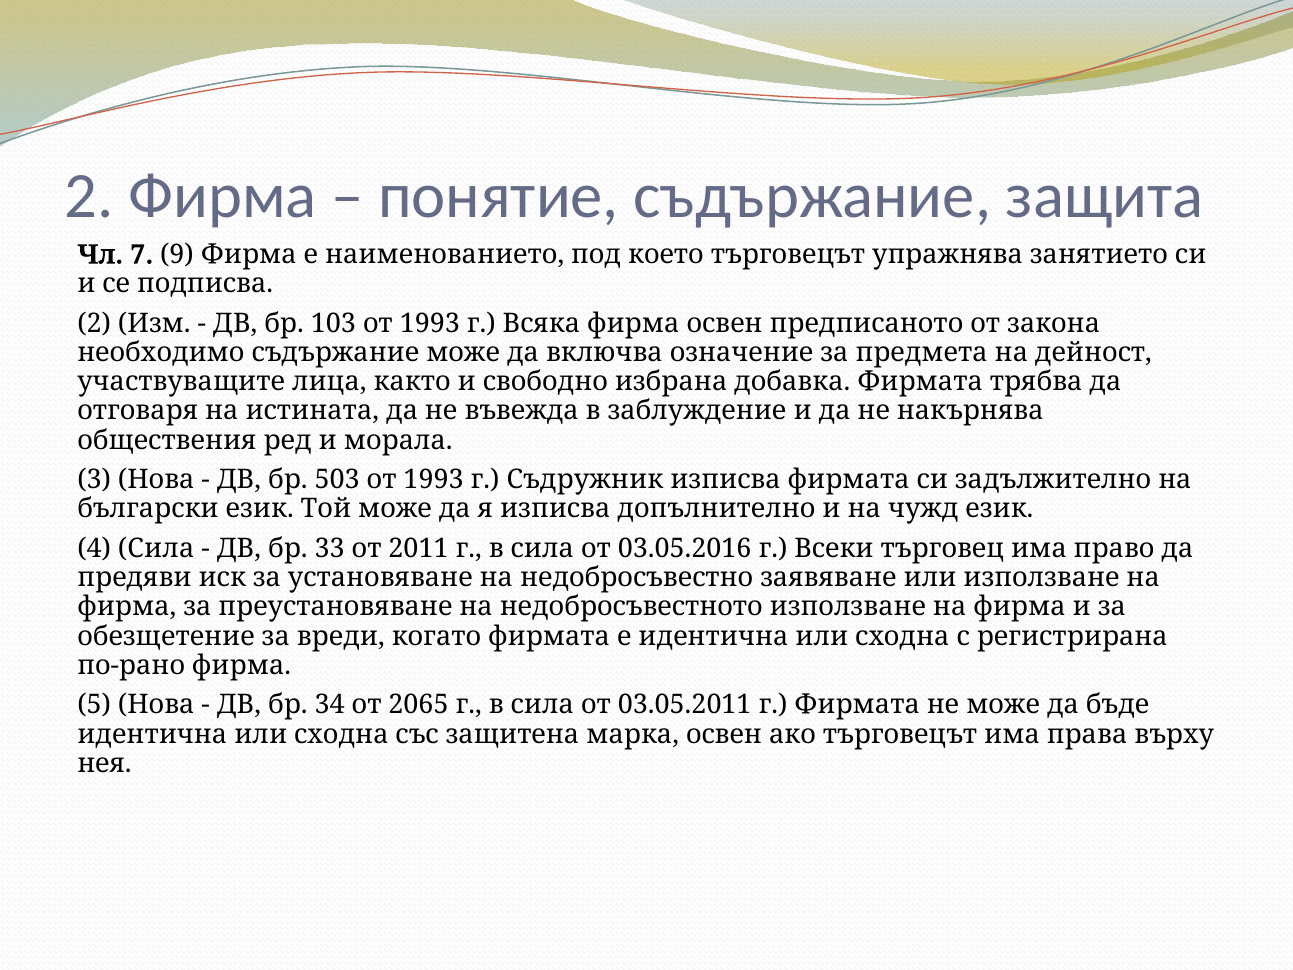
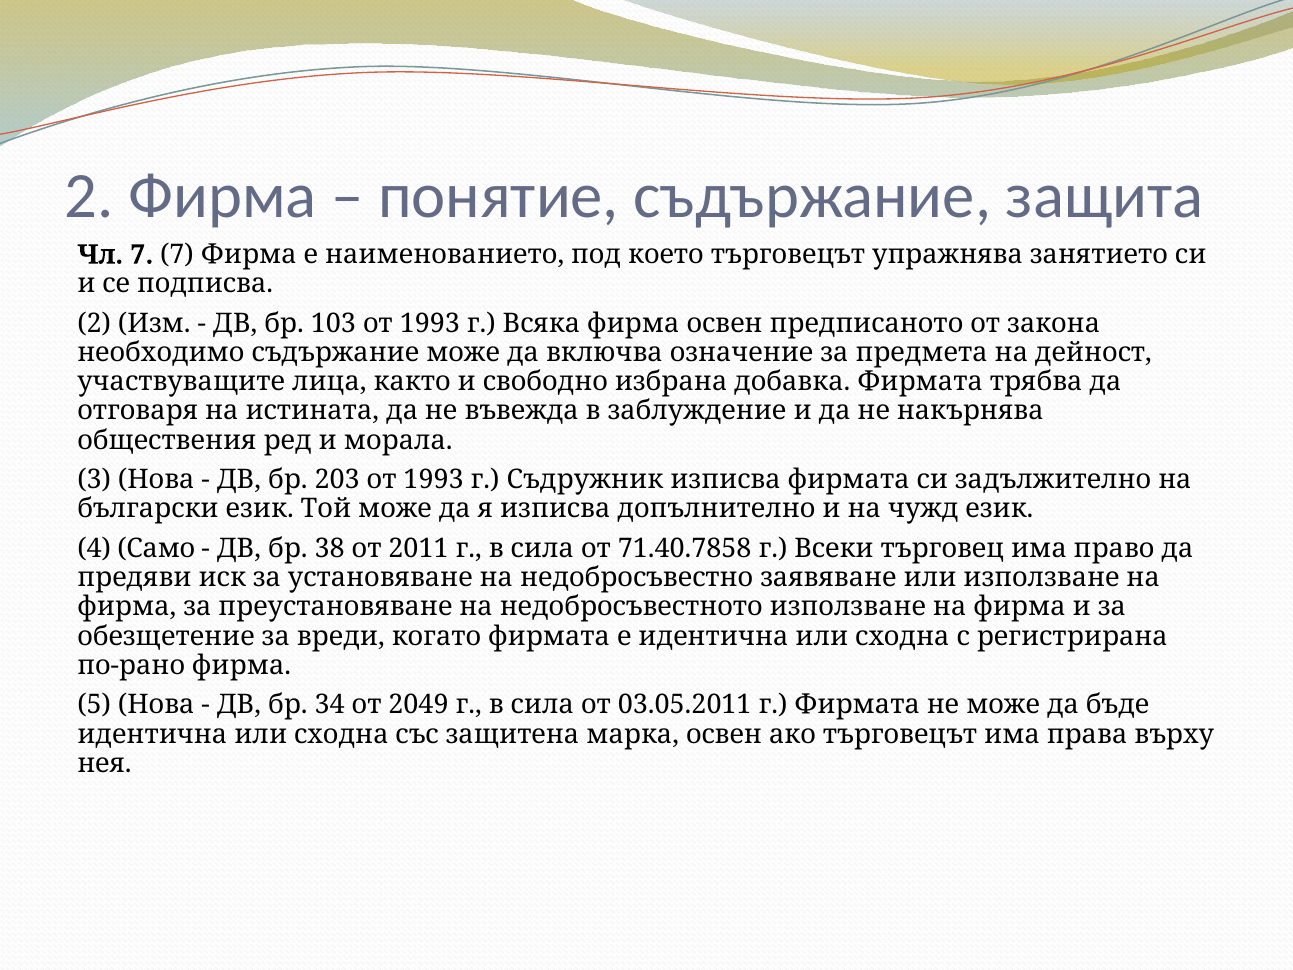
7 9: 9 -> 7
503: 503 -> 203
4 Сила: Сила -> Само
33: 33 -> 38
03.05.2016: 03.05.2016 -> 71.40.7858
2065: 2065 -> 2049
